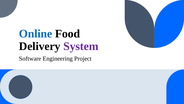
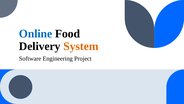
System colour: purple -> orange
